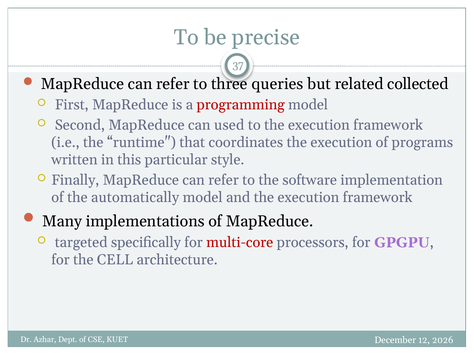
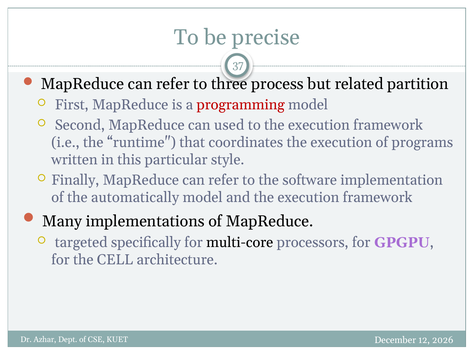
queries: queries -> process
collected: collected -> partition
multi-core colour: red -> black
